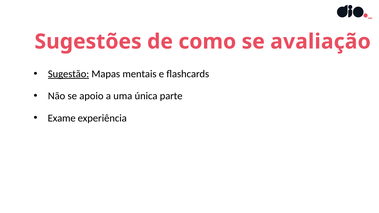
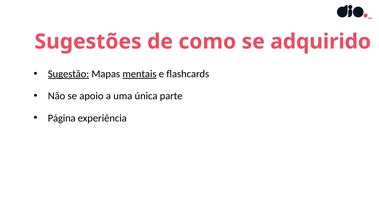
avaliação: avaliação -> adquirido
mentais underline: none -> present
Exame: Exame -> Página
